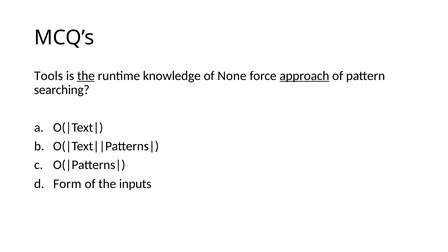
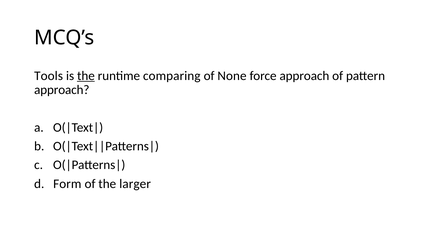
knowledge: knowledge -> comparing
approach at (304, 76) underline: present -> none
searching at (62, 90): searching -> approach
inputs: inputs -> larger
